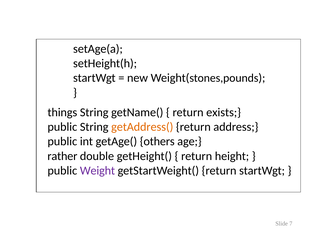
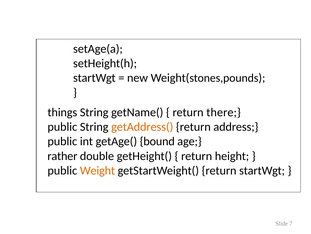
exists: exists -> there
others: others -> bound
Weight colour: purple -> orange
